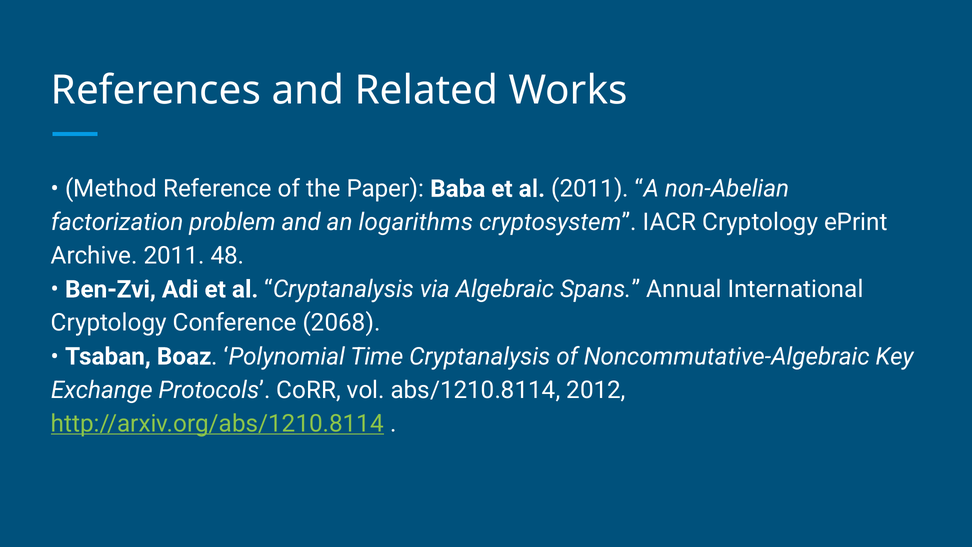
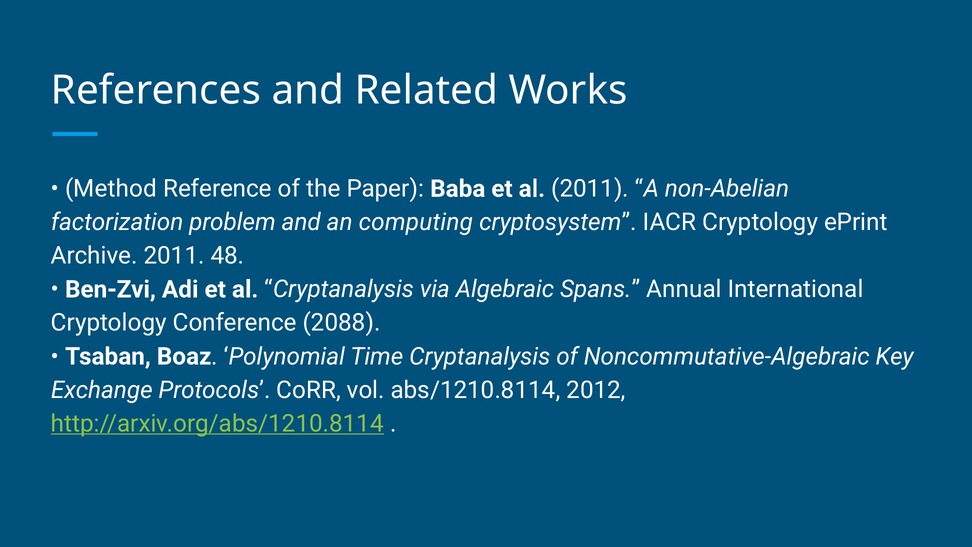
logarithms: logarithms -> computing
2068: 2068 -> 2088
